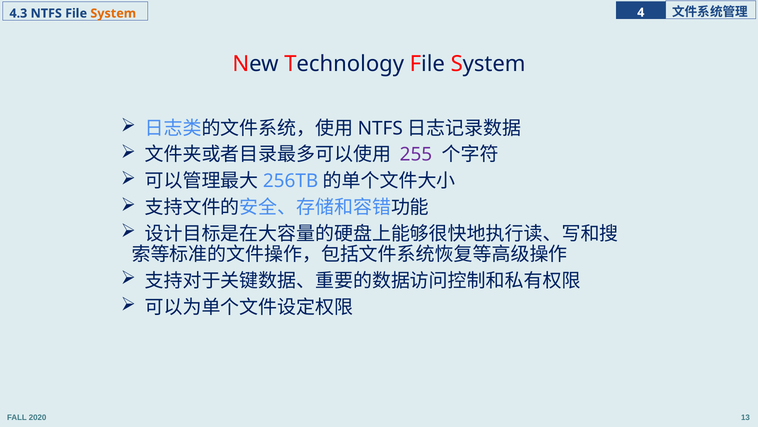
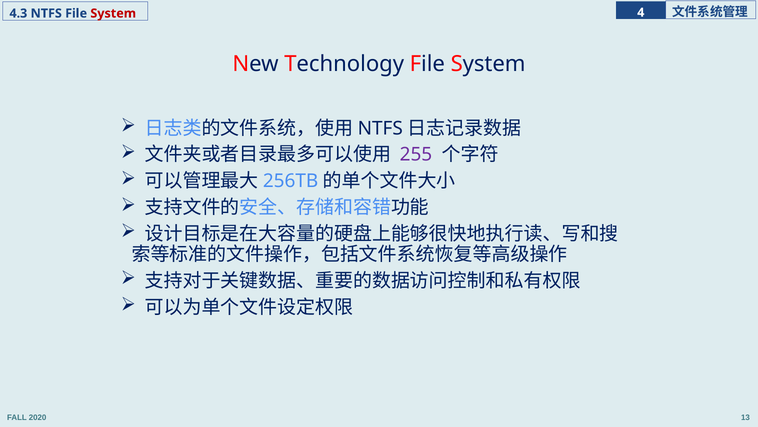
System at (113, 13) colour: orange -> red
